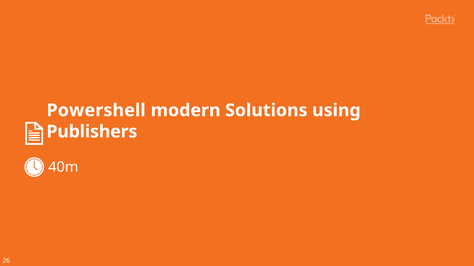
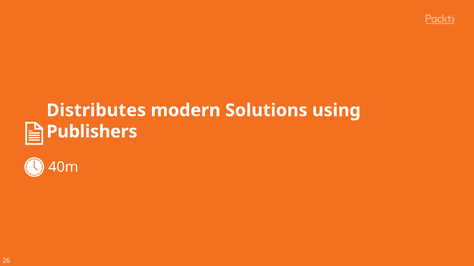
Powershell: Powershell -> Distributes
